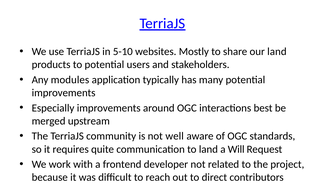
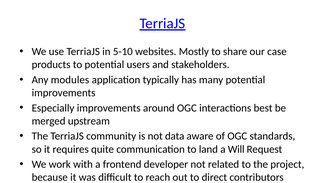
our land: land -> case
well: well -> data
